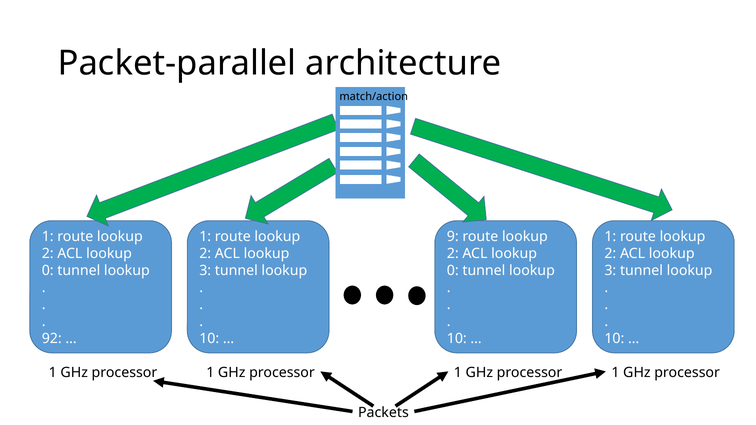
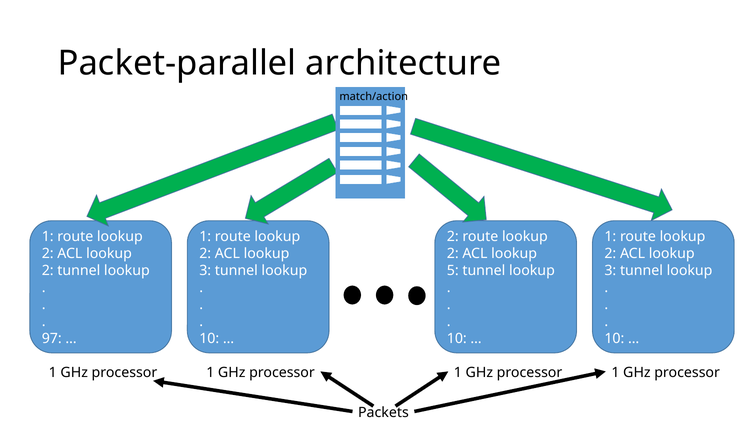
9 at (453, 237): 9 -> 2
0 at (48, 271): 0 -> 2
0 at (453, 271): 0 -> 5
92: 92 -> 97
